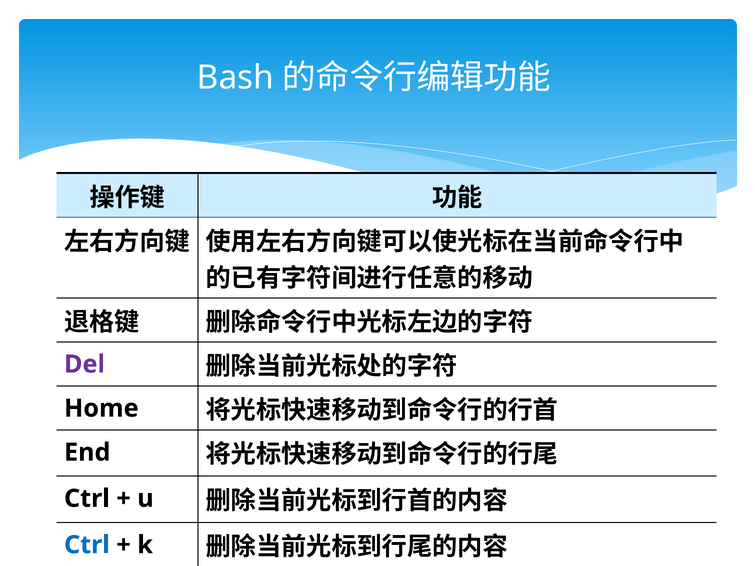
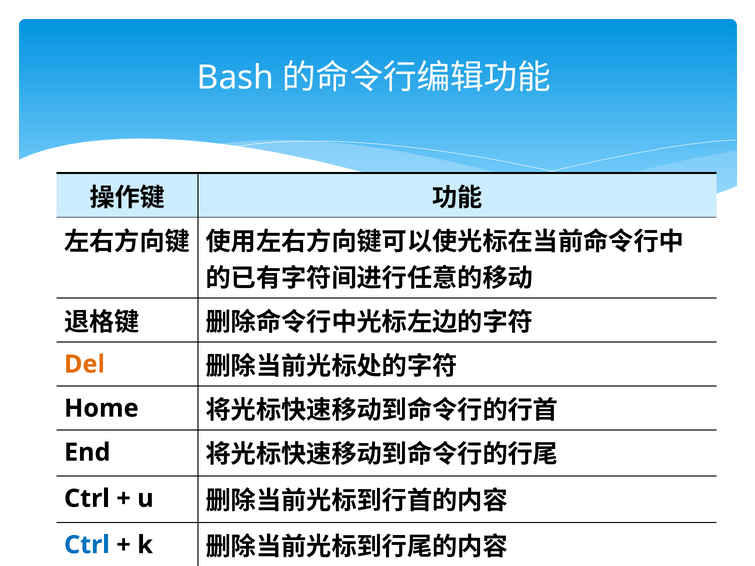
Del colour: purple -> orange
